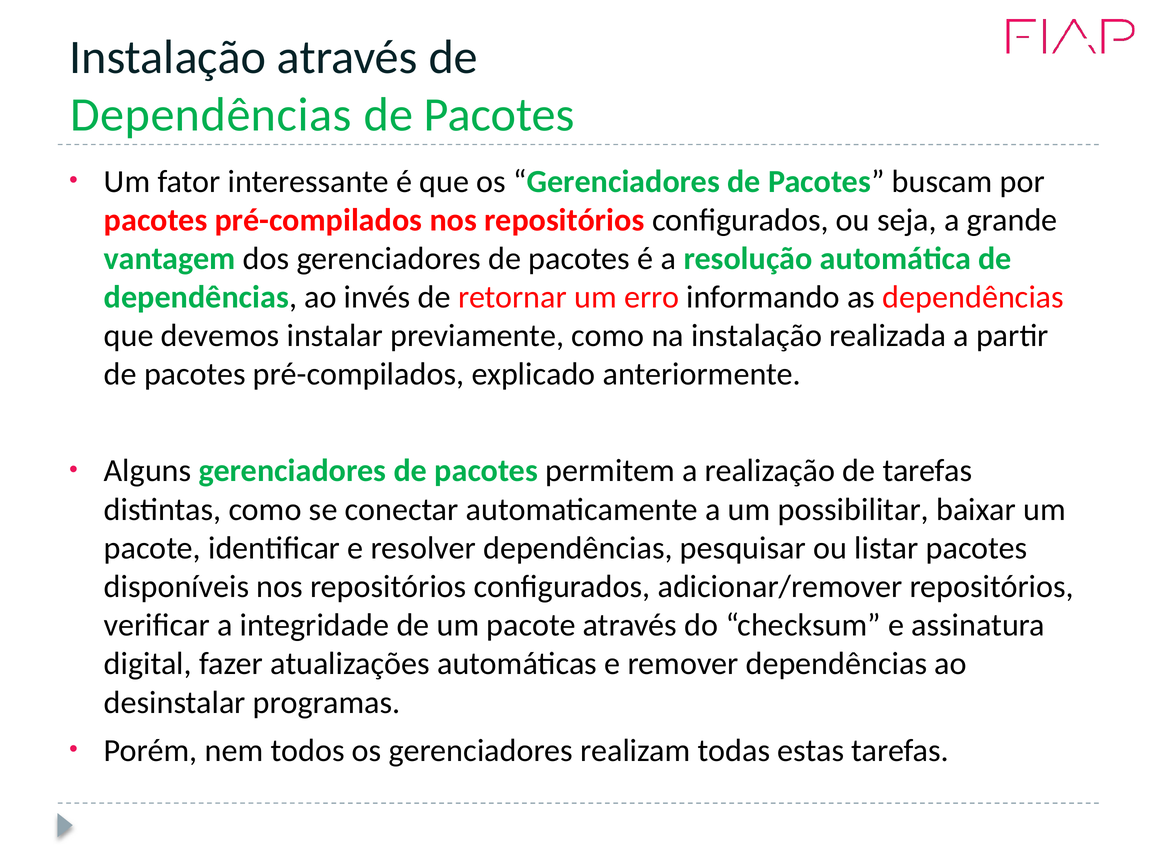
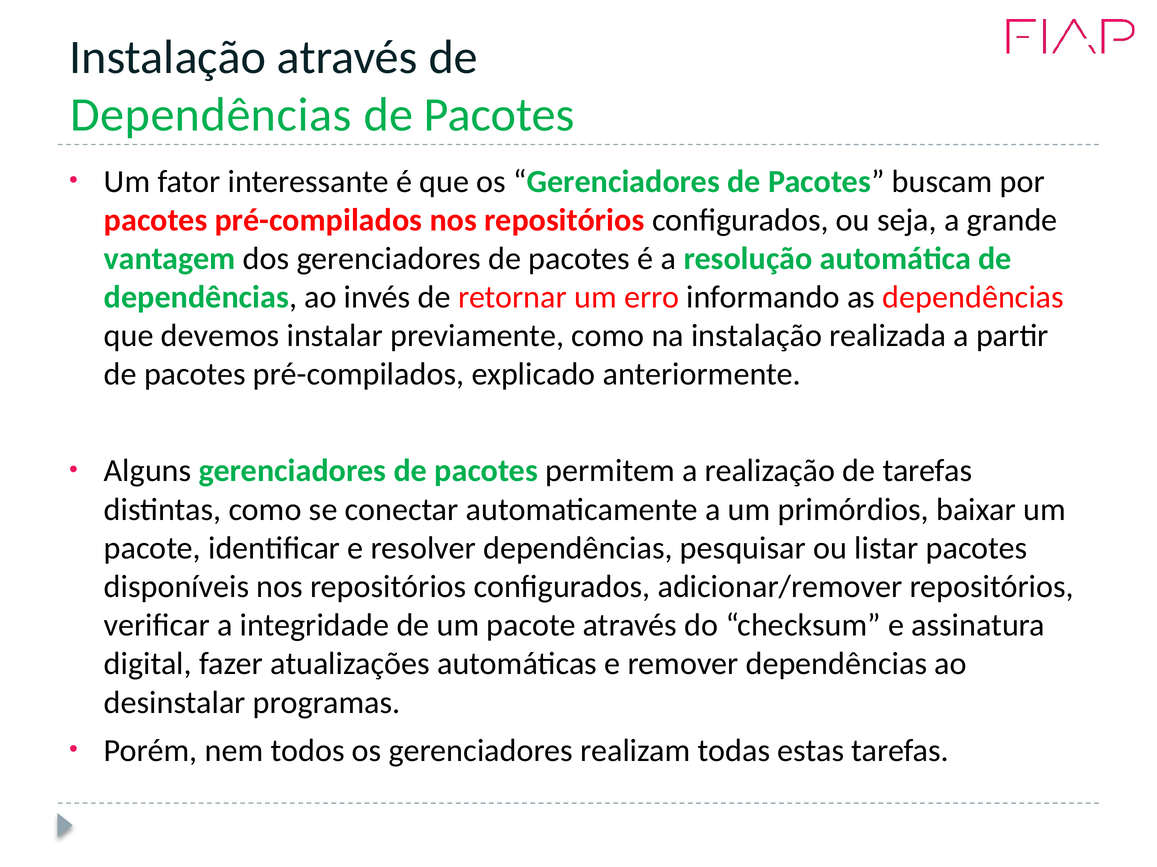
possibilitar: possibilitar -> primórdios
